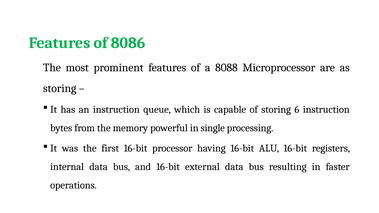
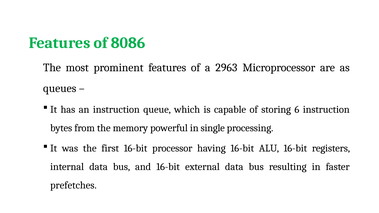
8088: 8088 -> 2963
storing at (60, 88): storing -> queues
operations: operations -> prefetches
